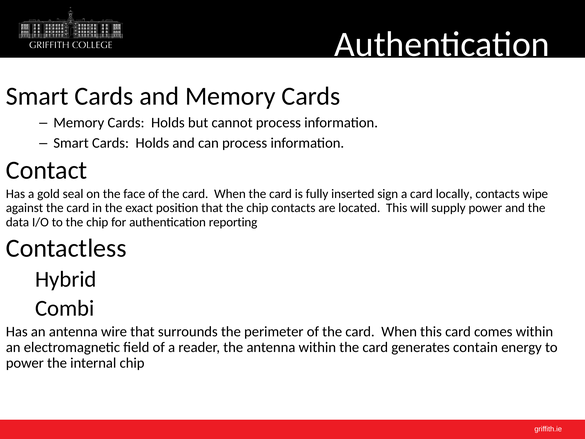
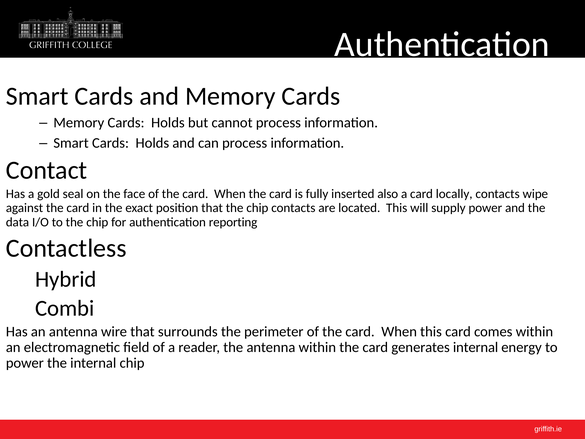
sign: sign -> also
generates contain: contain -> internal
